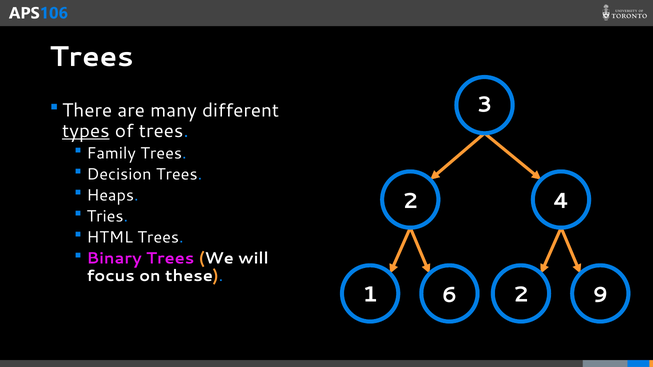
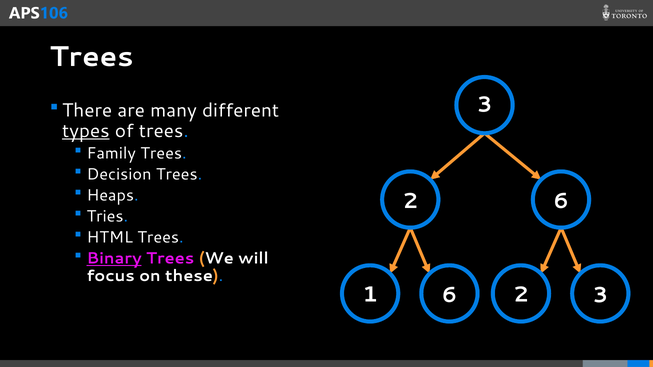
2 4: 4 -> 6
Binary underline: none -> present
2 9: 9 -> 3
